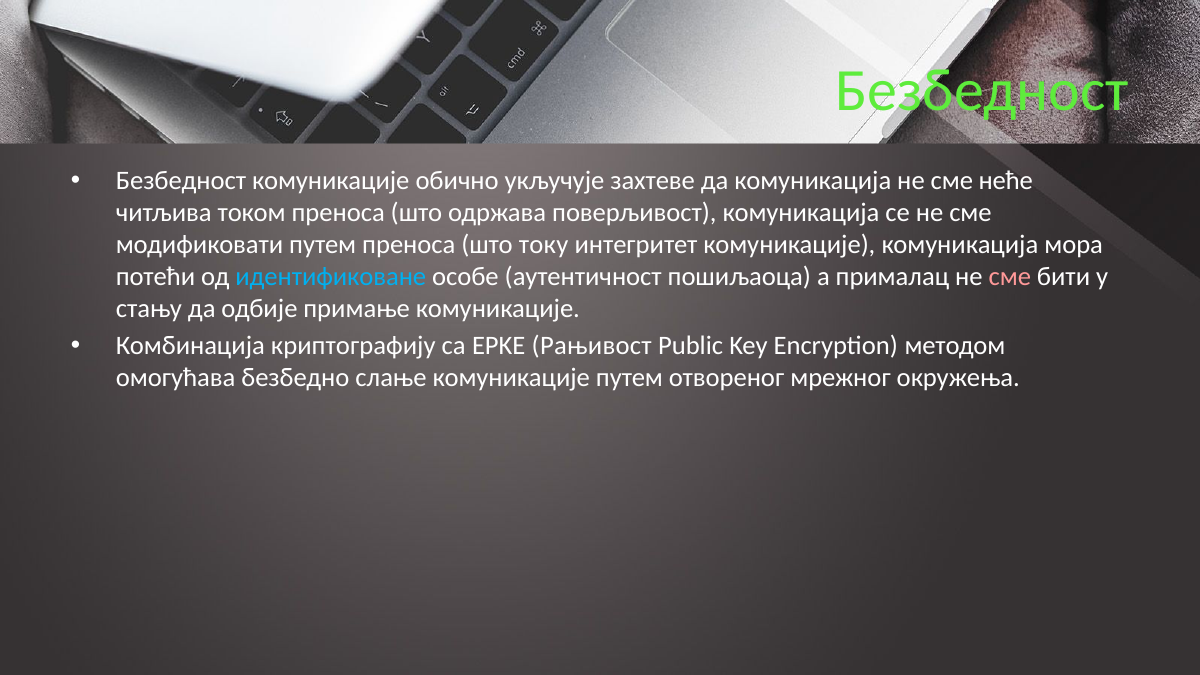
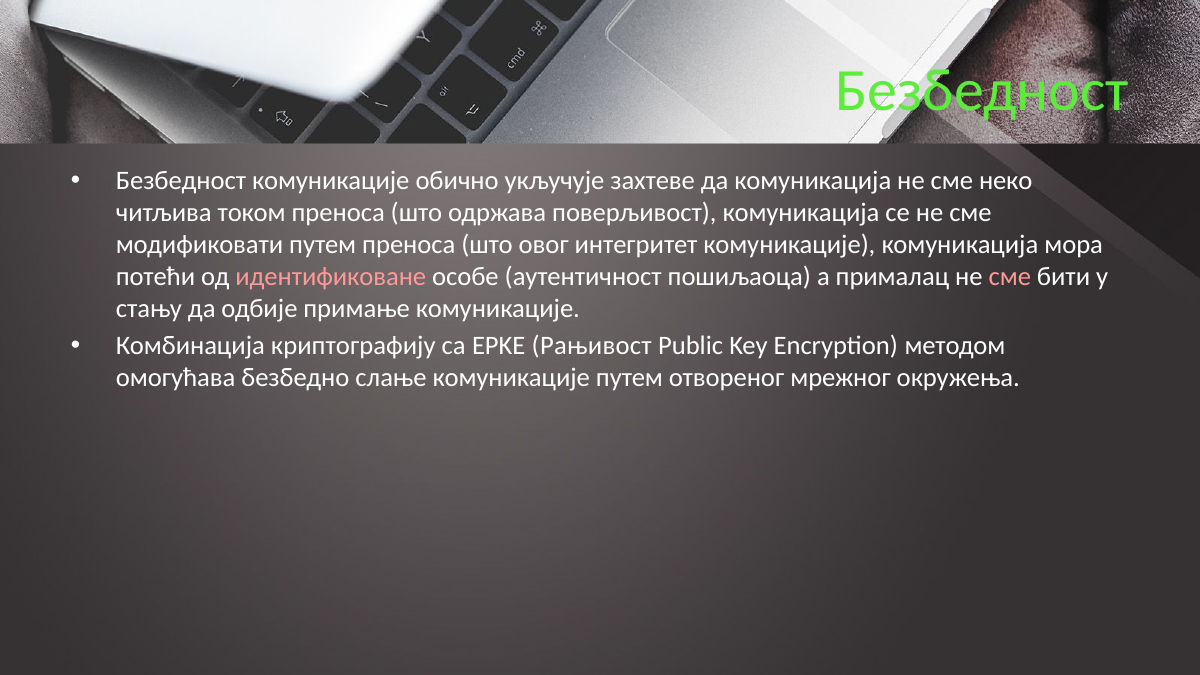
неће: неће -> неко
току: току -> овог
идентификоване colour: light blue -> pink
